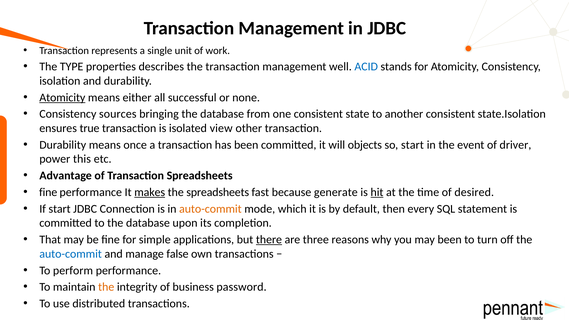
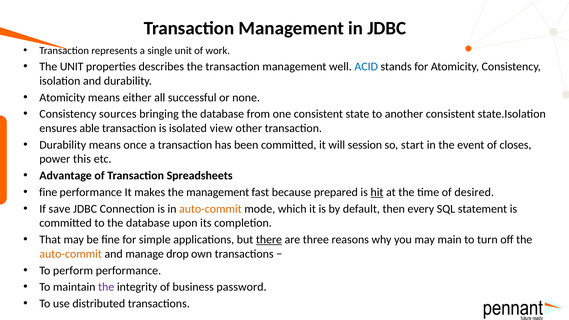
The TYPE: TYPE -> UNIT
Atomicity at (62, 97) underline: present -> none
true: true -> able
objects: objects -> session
driver: driver -> closes
makes underline: present -> none
the spreadsheets: spreadsheets -> management
generate: generate -> prepared
If start: start -> save
may been: been -> main
auto-commit at (71, 254) colour: blue -> orange
false: false -> drop
the at (106, 287) colour: orange -> purple
